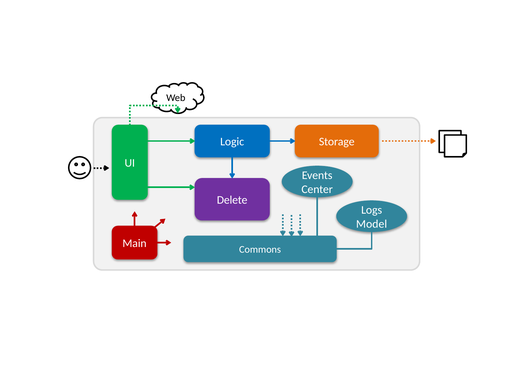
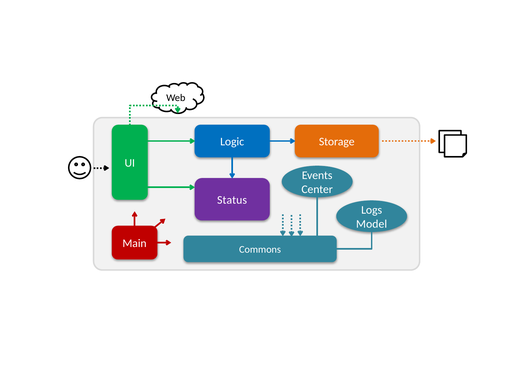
Delete: Delete -> Status
